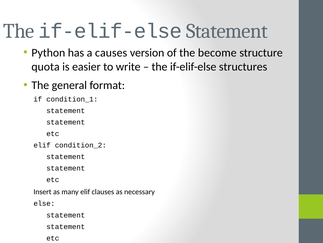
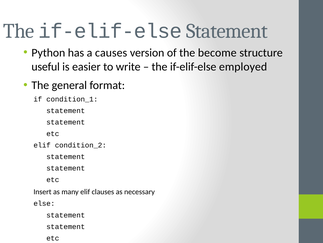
quota: quota -> useful
structures: structures -> employed
